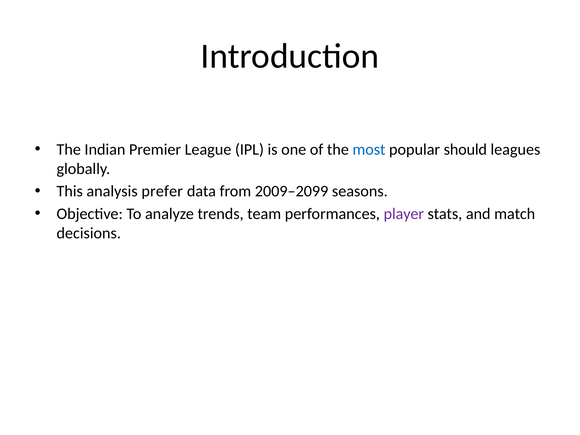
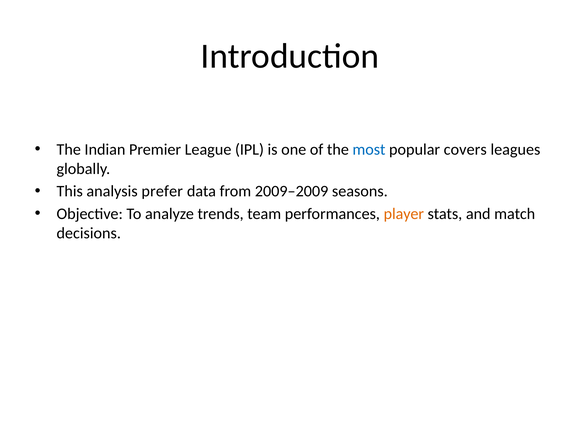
should: should -> covers
2009–2099: 2009–2099 -> 2009–2009
player colour: purple -> orange
